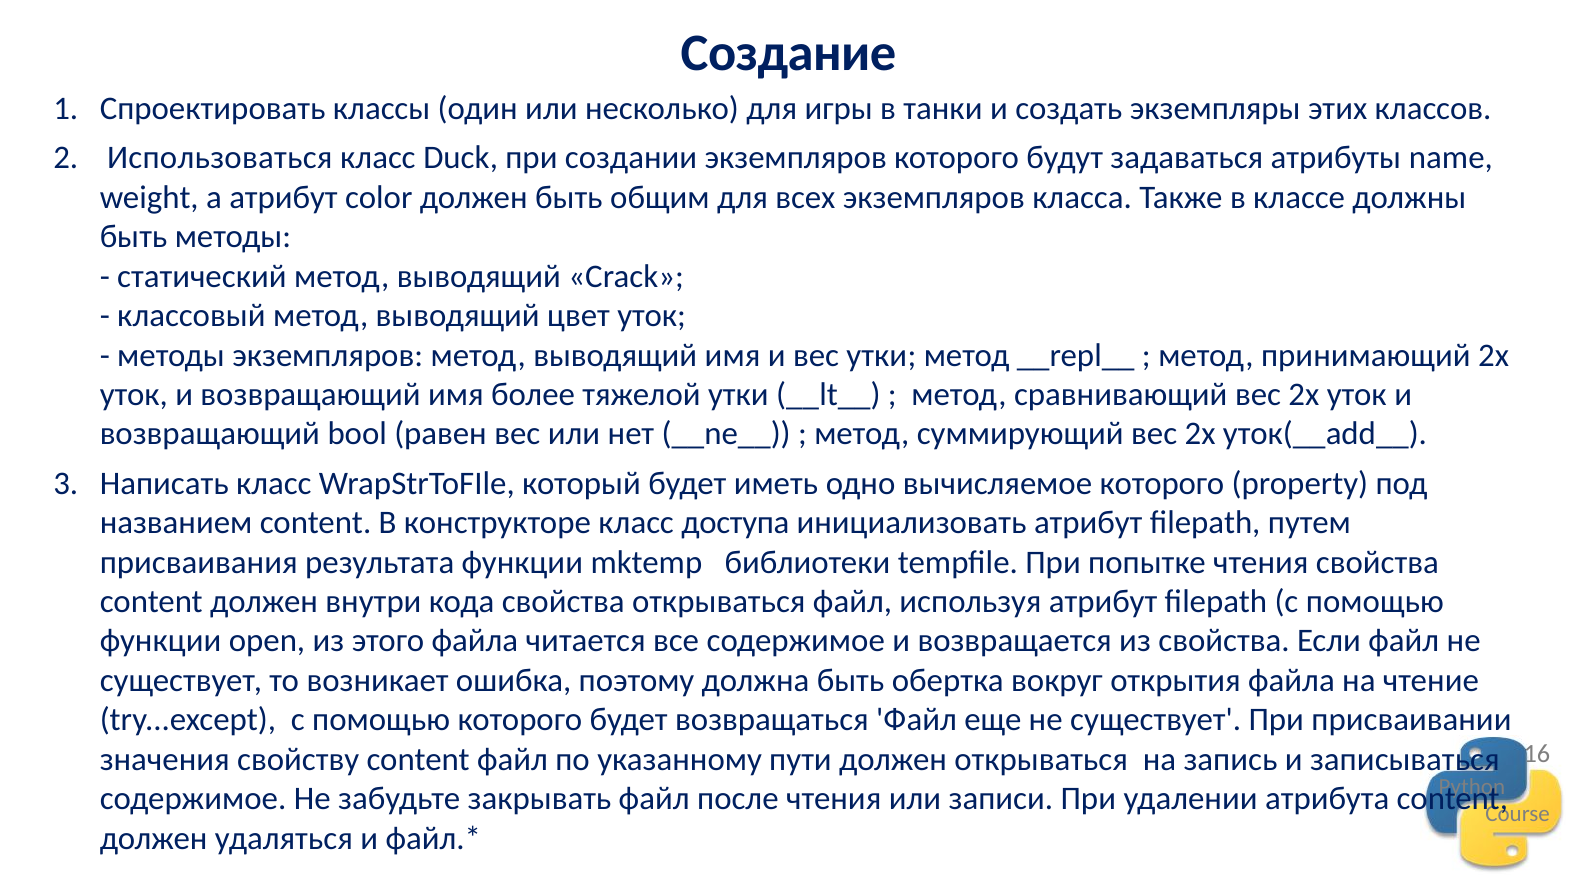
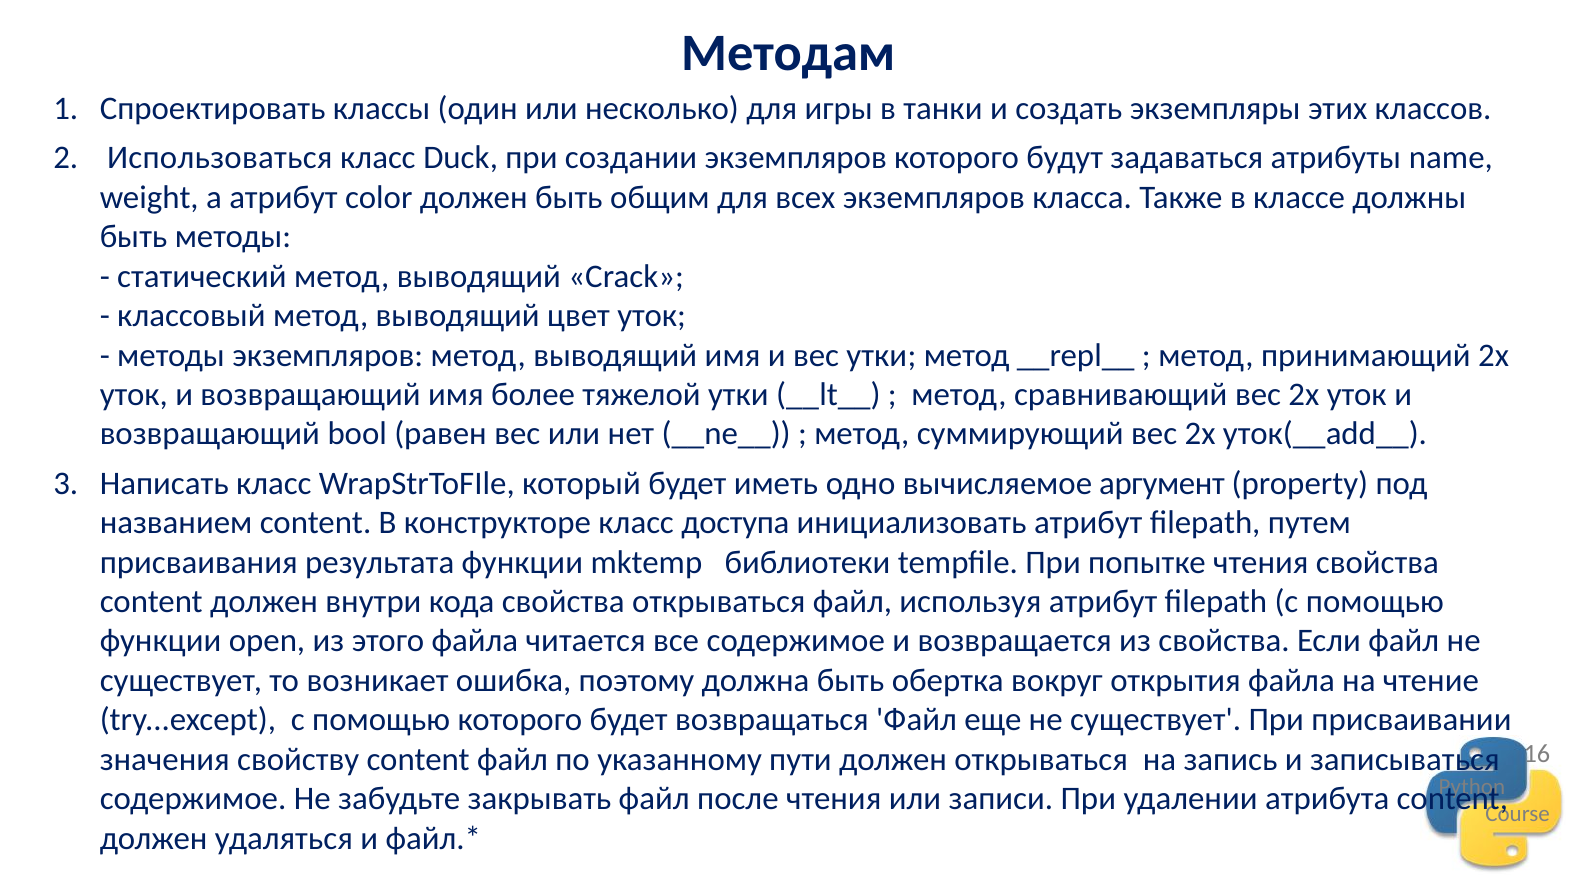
Создание: Создание -> Методам
вычисляемое которого: которого -> аргумент
